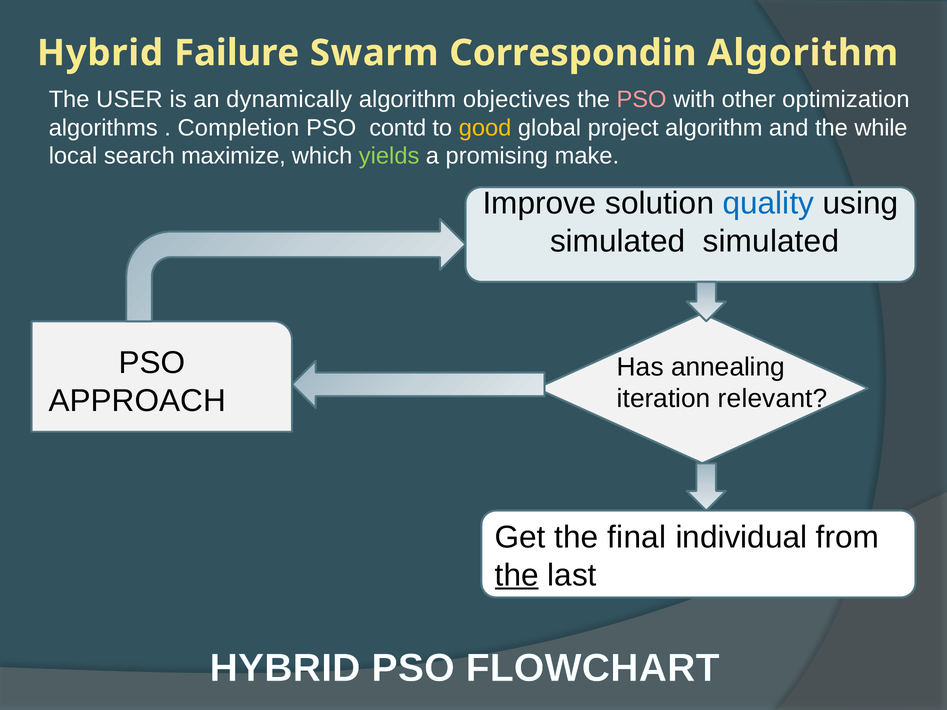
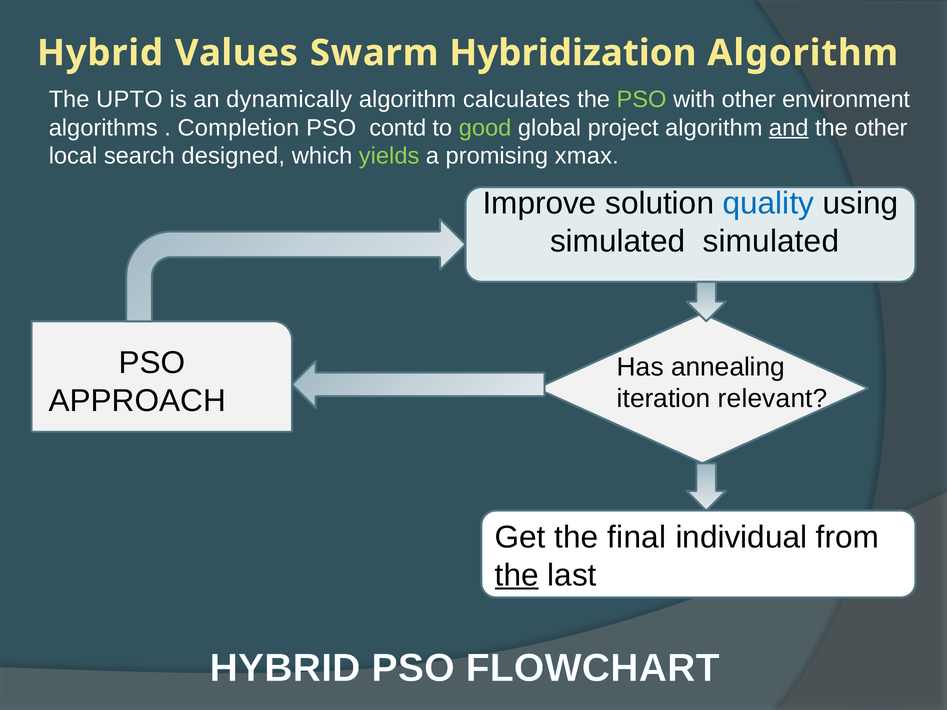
Failure: Failure -> Values
Correspondin: Correspondin -> Hybridization
USER: USER -> UPTO
objectives: objectives -> calculates
PSO at (642, 99) colour: pink -> light green
optimization: optimization -> environment
good colour: yellow -> light green
and underline: none -> present
the while: while -> other
maximize: maximize -> designed
make: make -> xmax
